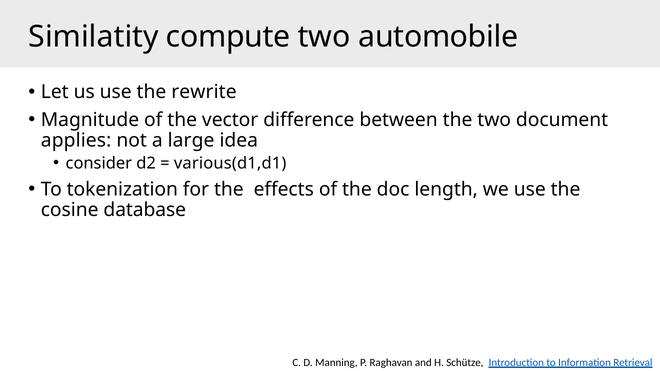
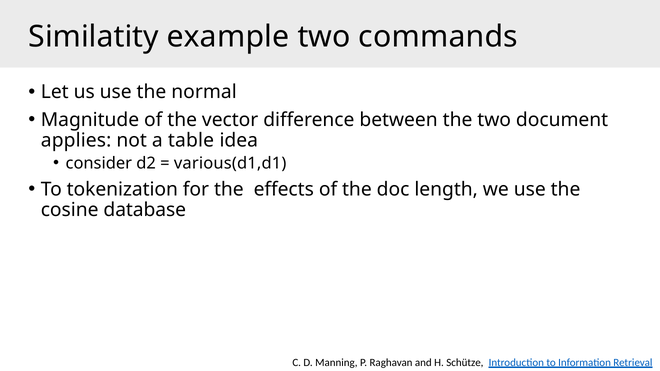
compute: compute -> example
automobile: automobile -> commands
rewrite: rewrite -> normal
large: large -> table
